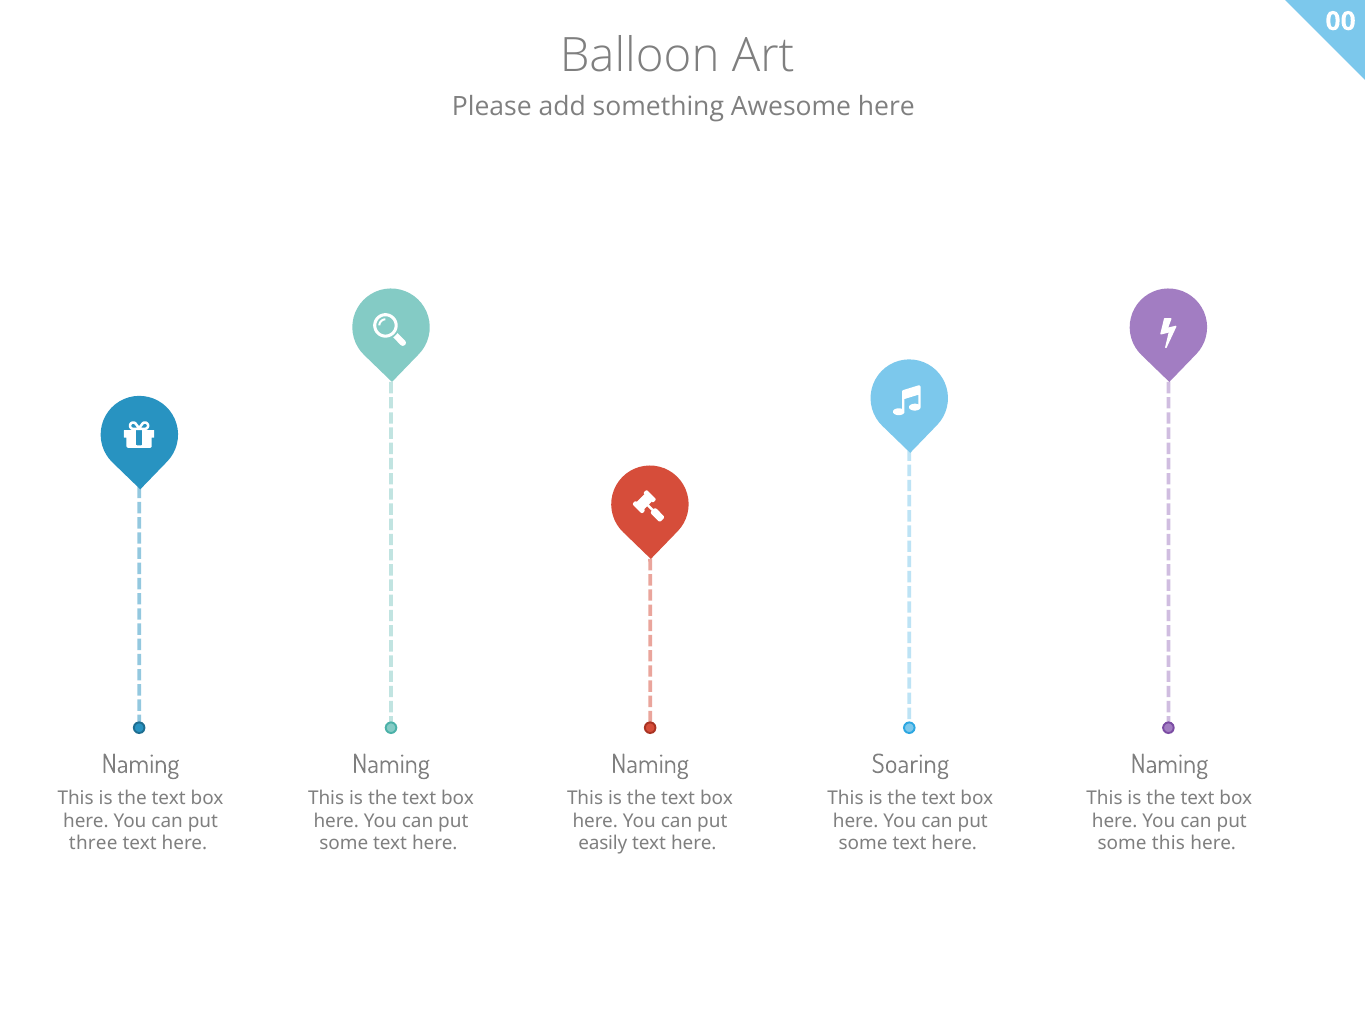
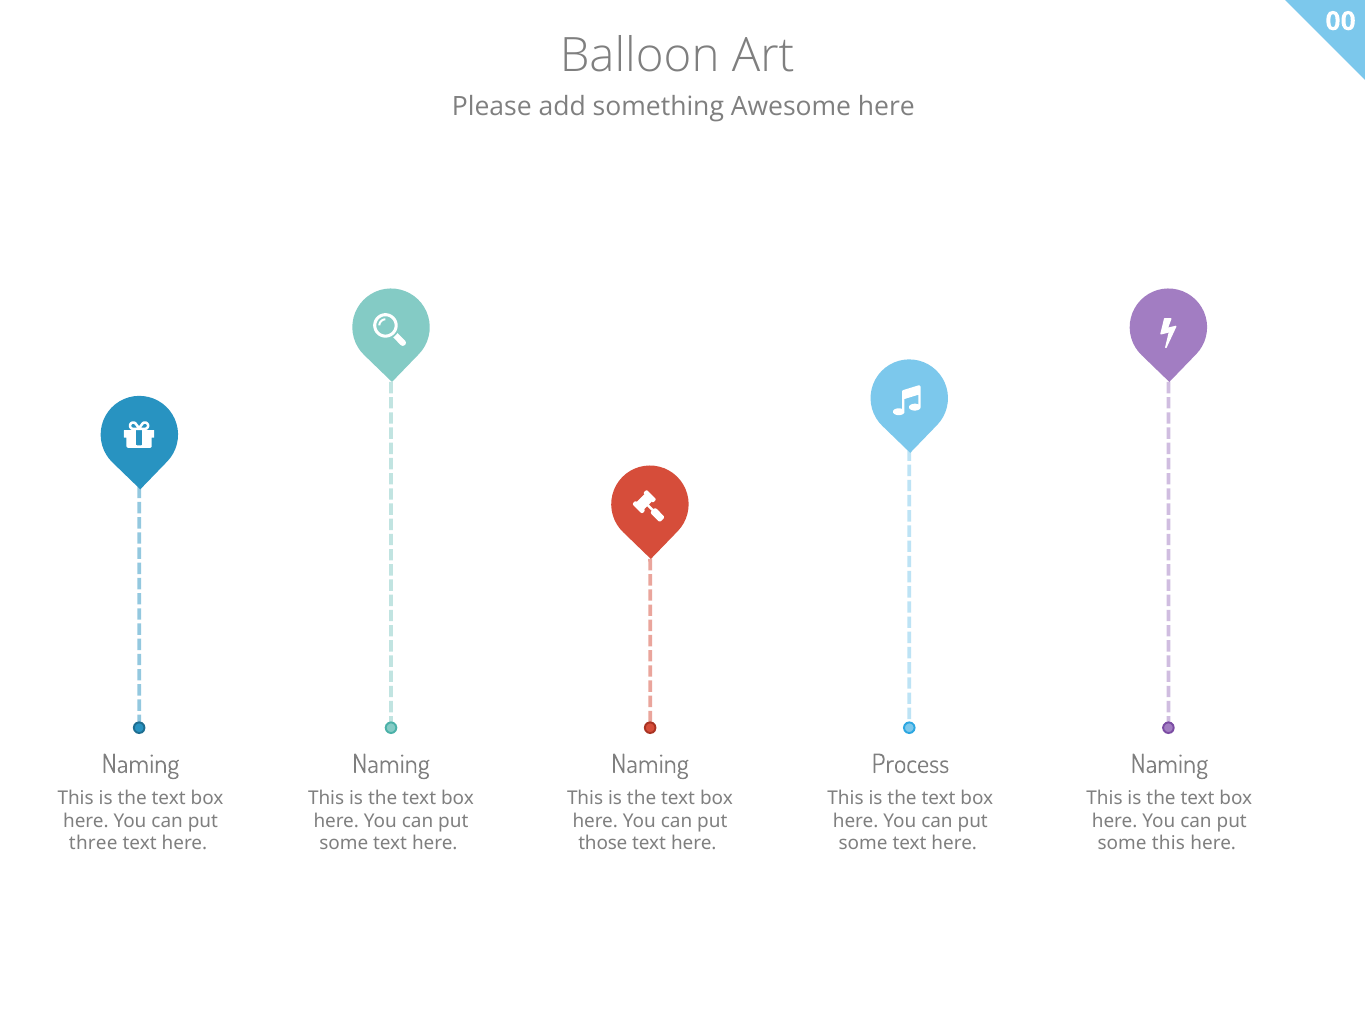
Soaring: Soaring -> Process
easily: easily -> those
